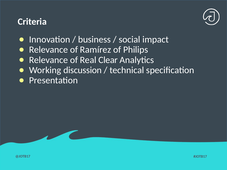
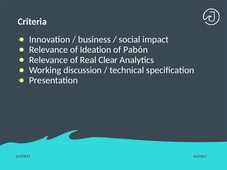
Ramírez: Ramírez -> Ideation
Philips: Philips -> Pabón
